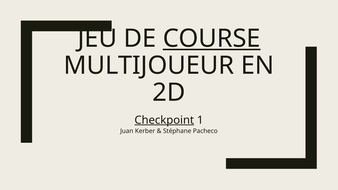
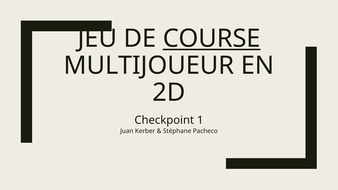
Checkpoint underline: present -> none
